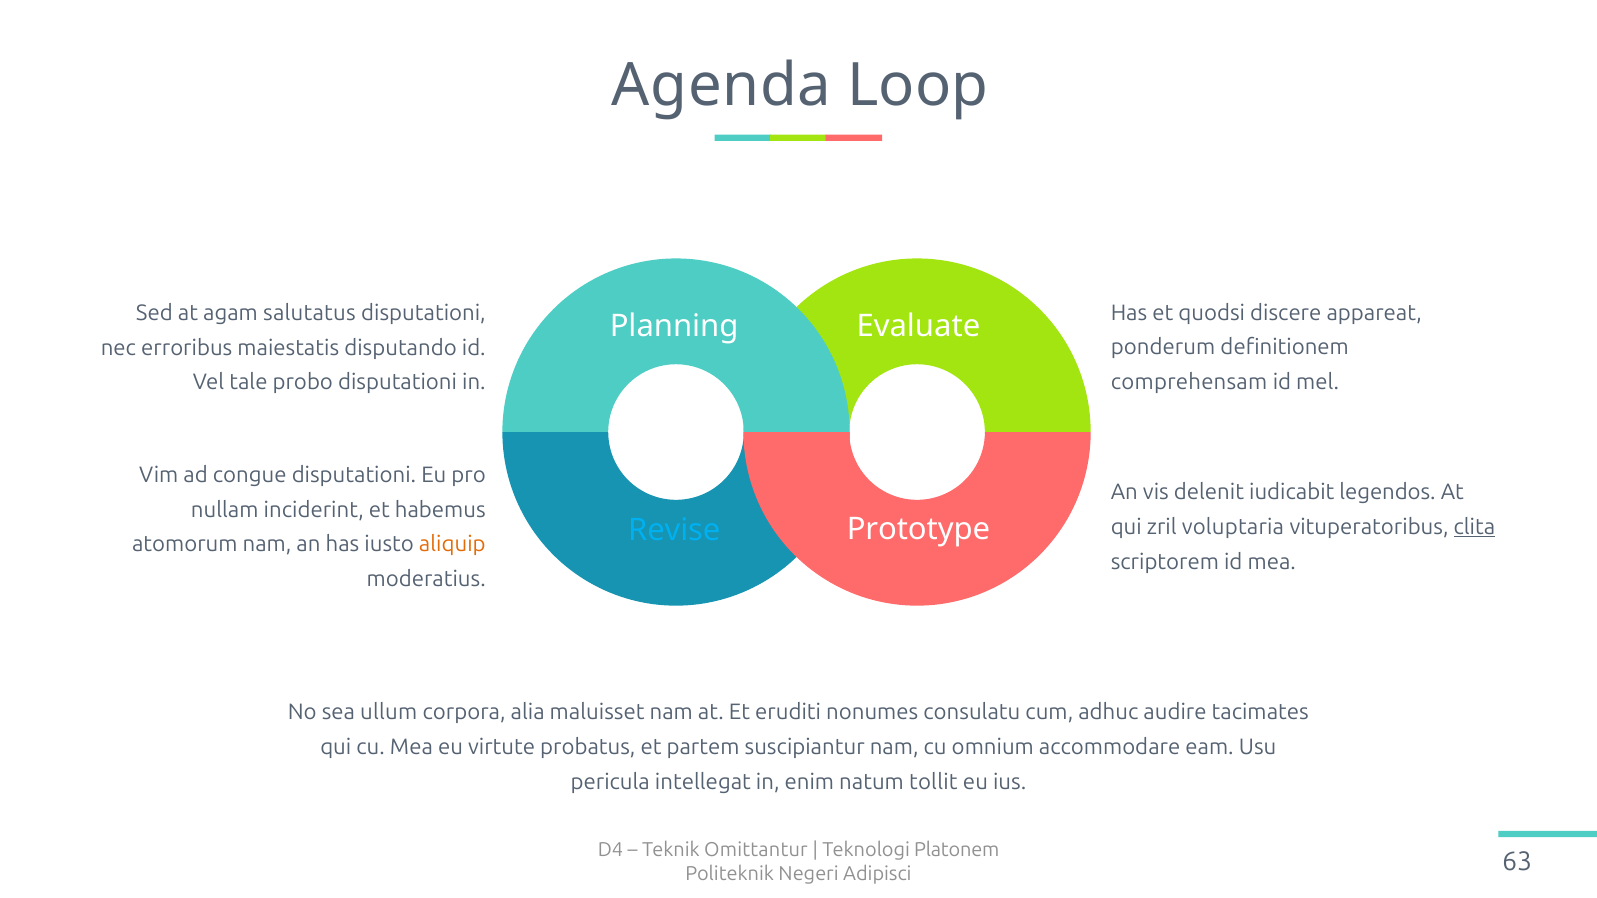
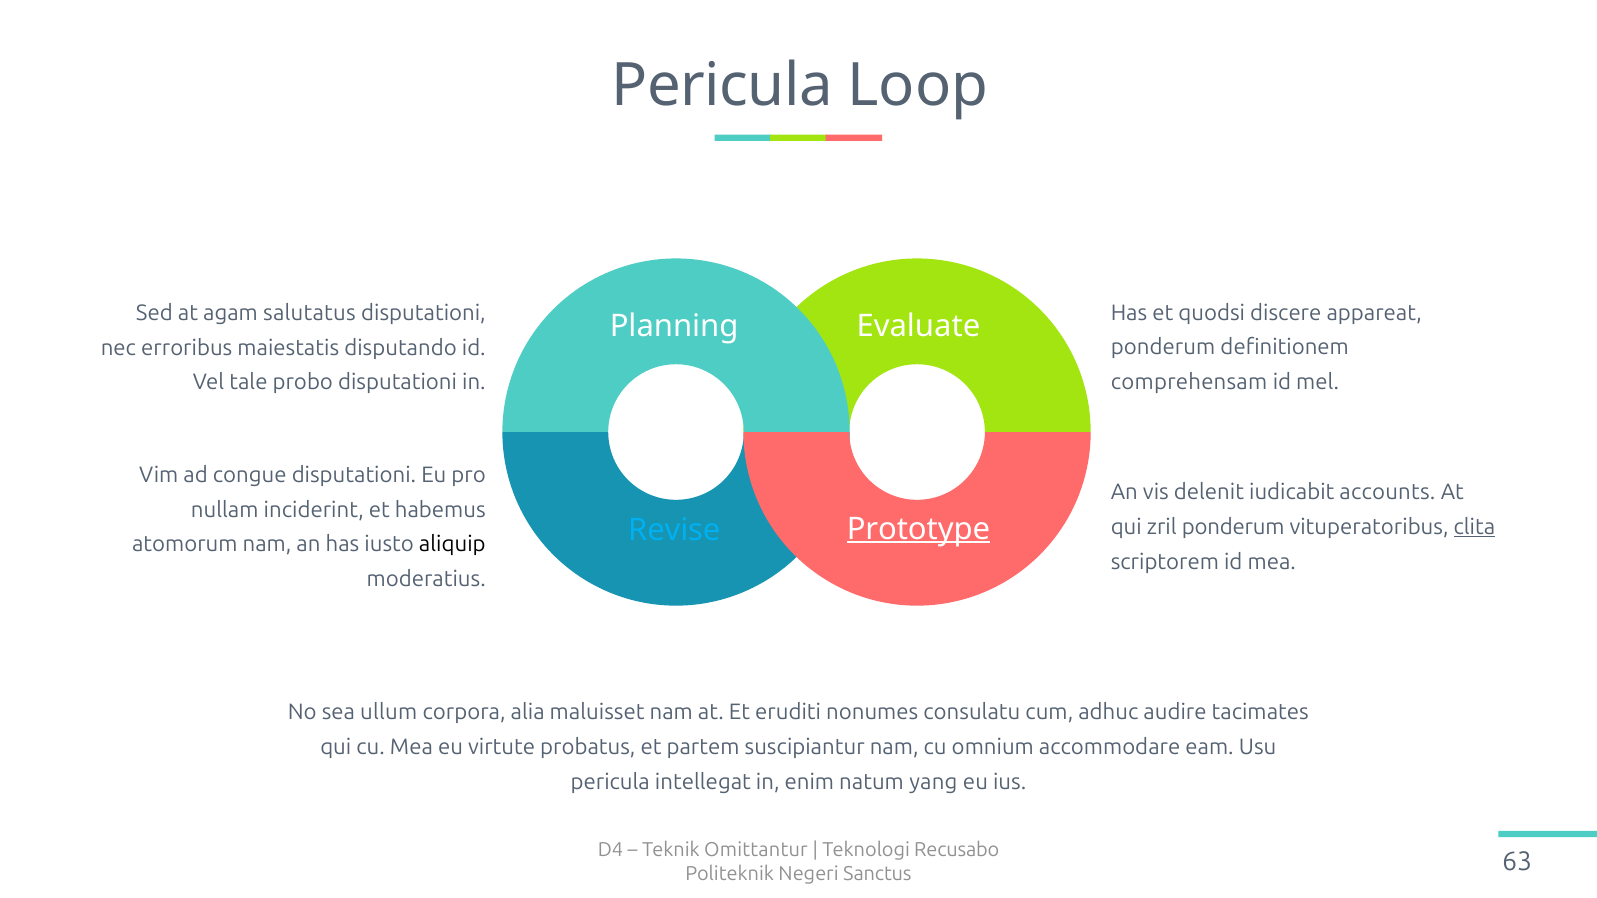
Agenda at (722, 86): Agenda -> Pericula
legendos: legendos -> accounts
zril voluptaria: voluptaria -> ponderum
Prototype underline: none -> present
aliquip colour: orange -> black
tollit: tollit -> yang
Platonem: Platonem -> Recusabo
Adipisci: Adipisci -> Sanctus
